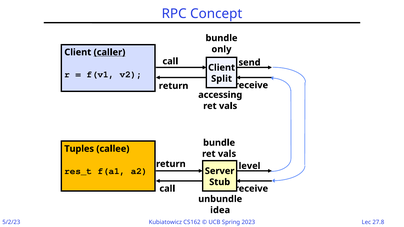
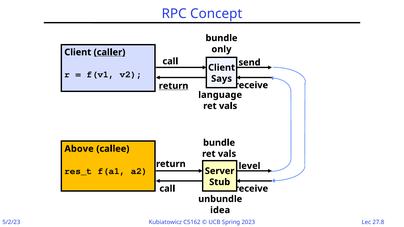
Split: Split -> Says
return at (174, 86) underline: none -> present
accessing: accessing -> language
Tuples: Tuples -> Above
